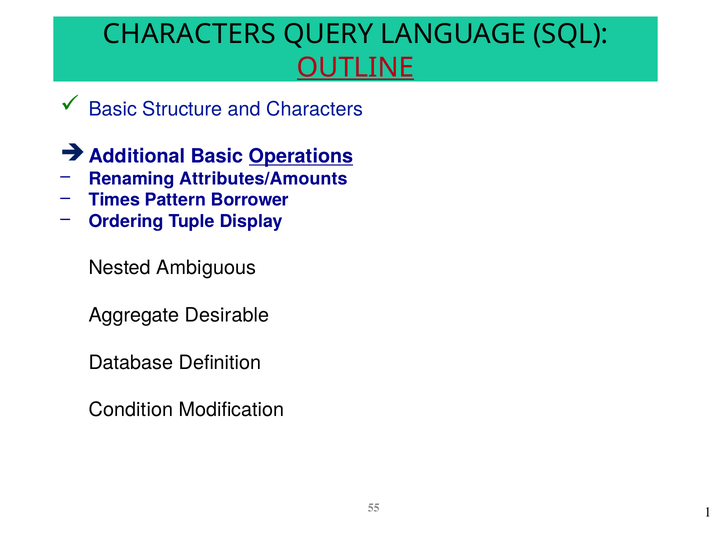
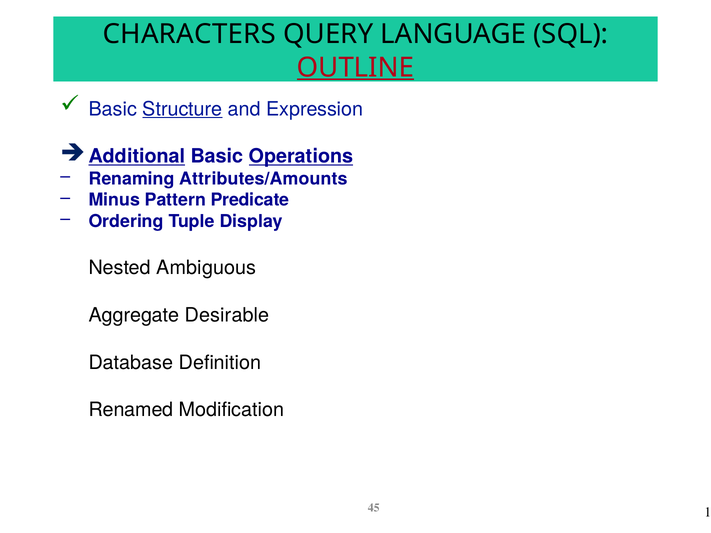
Structure underline: none -> present
and Characters: Characters -> Expression
Additional underline: none -> present
Times: Times -> Minus
Borrower: Borrower -> Predicate
Condition: Condition -> Renamed
55: 55 -> 45
